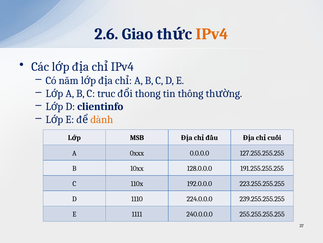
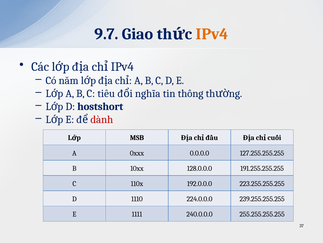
2.6: 2.6 -> 9.7
truc: truc -> tiêu
thong: thong -> nghĩa
clientinfo: clientinfo -> hostshort
dành colour: orange -> red
